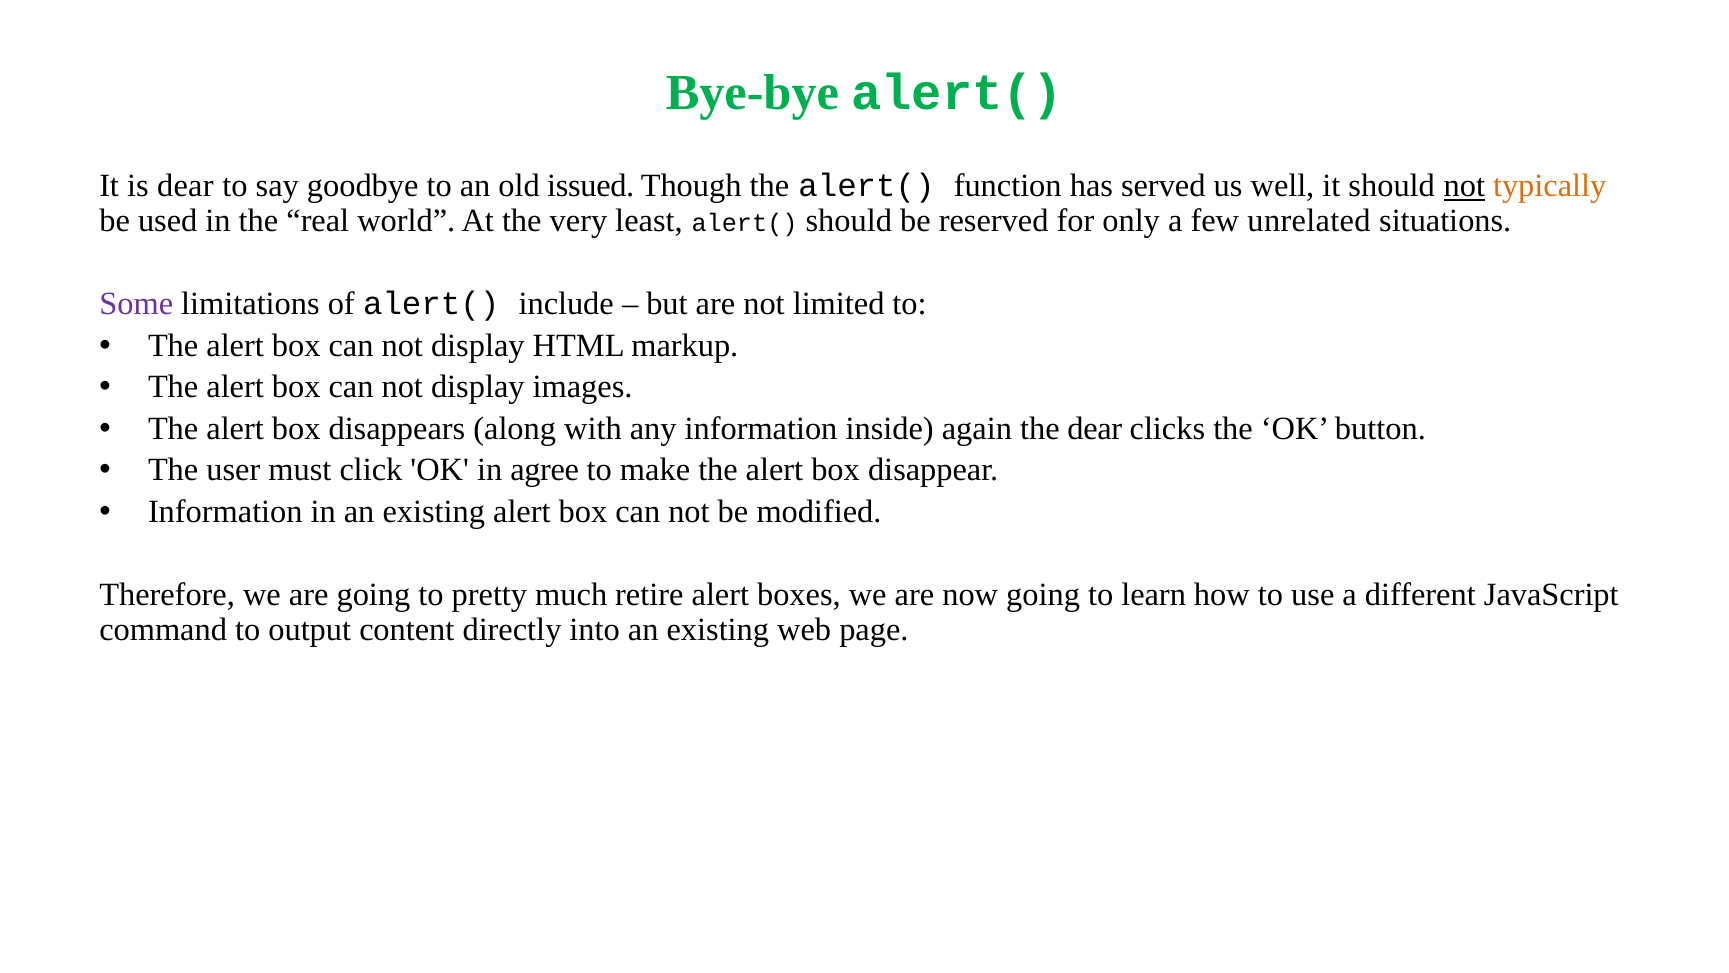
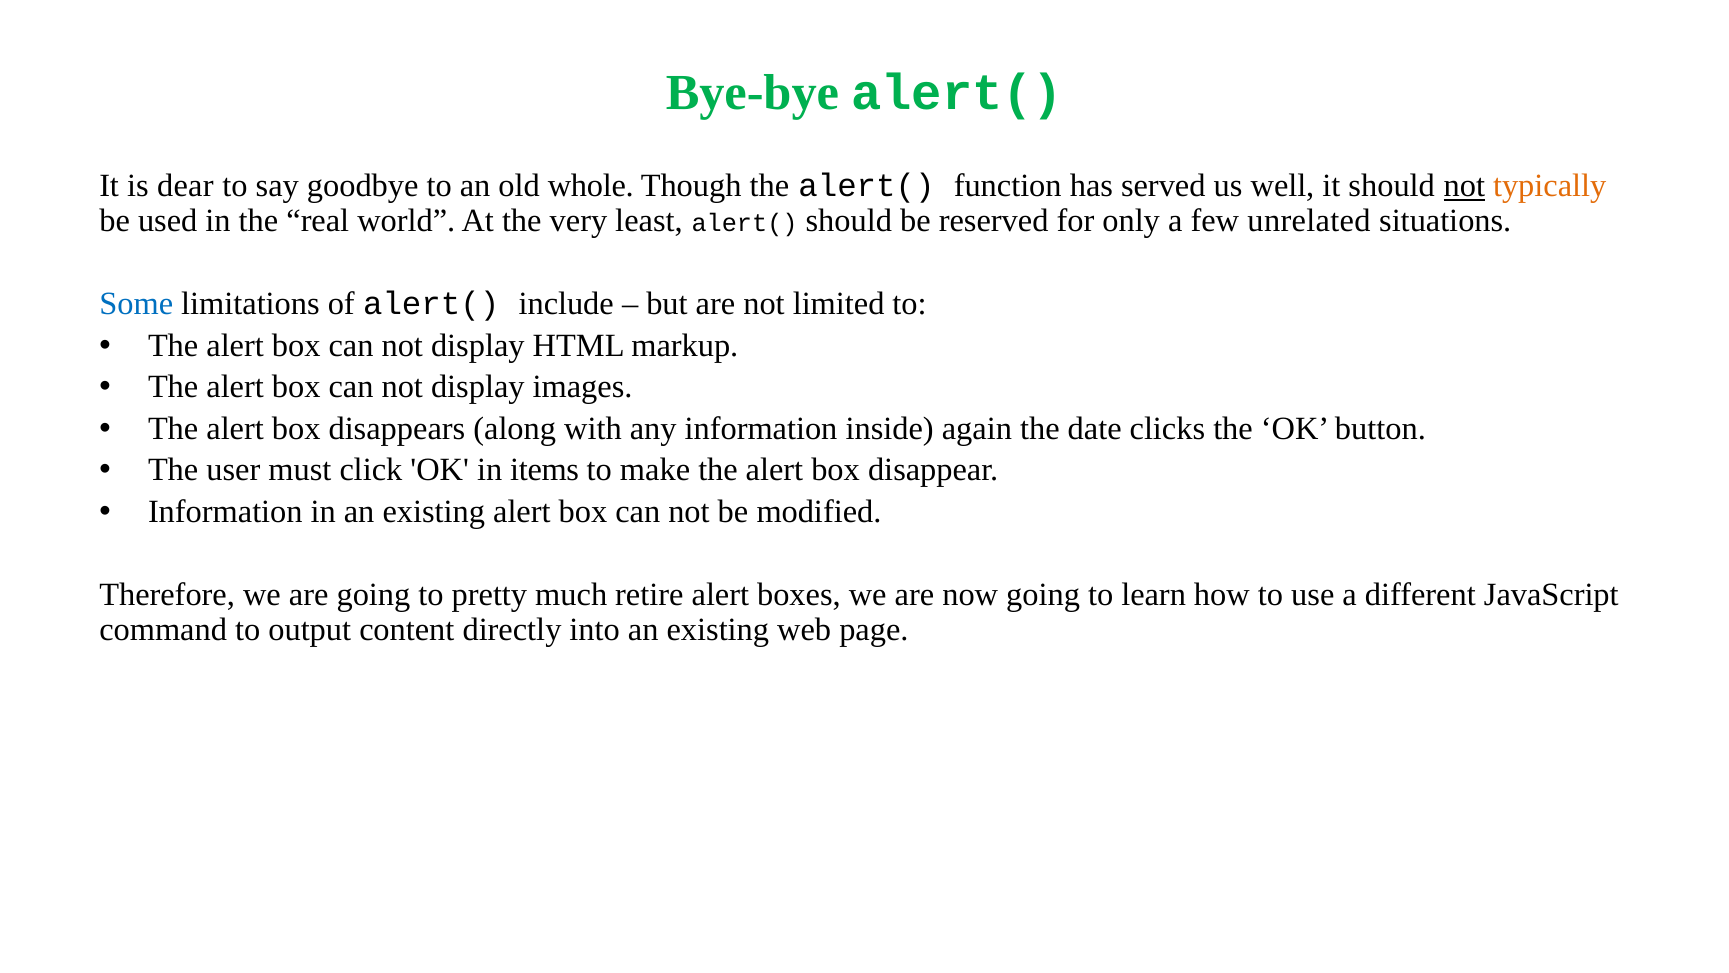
issued: issued -> whole
Some colour: purple -> blue
the dear: dear -> date
agree: agree -> items
